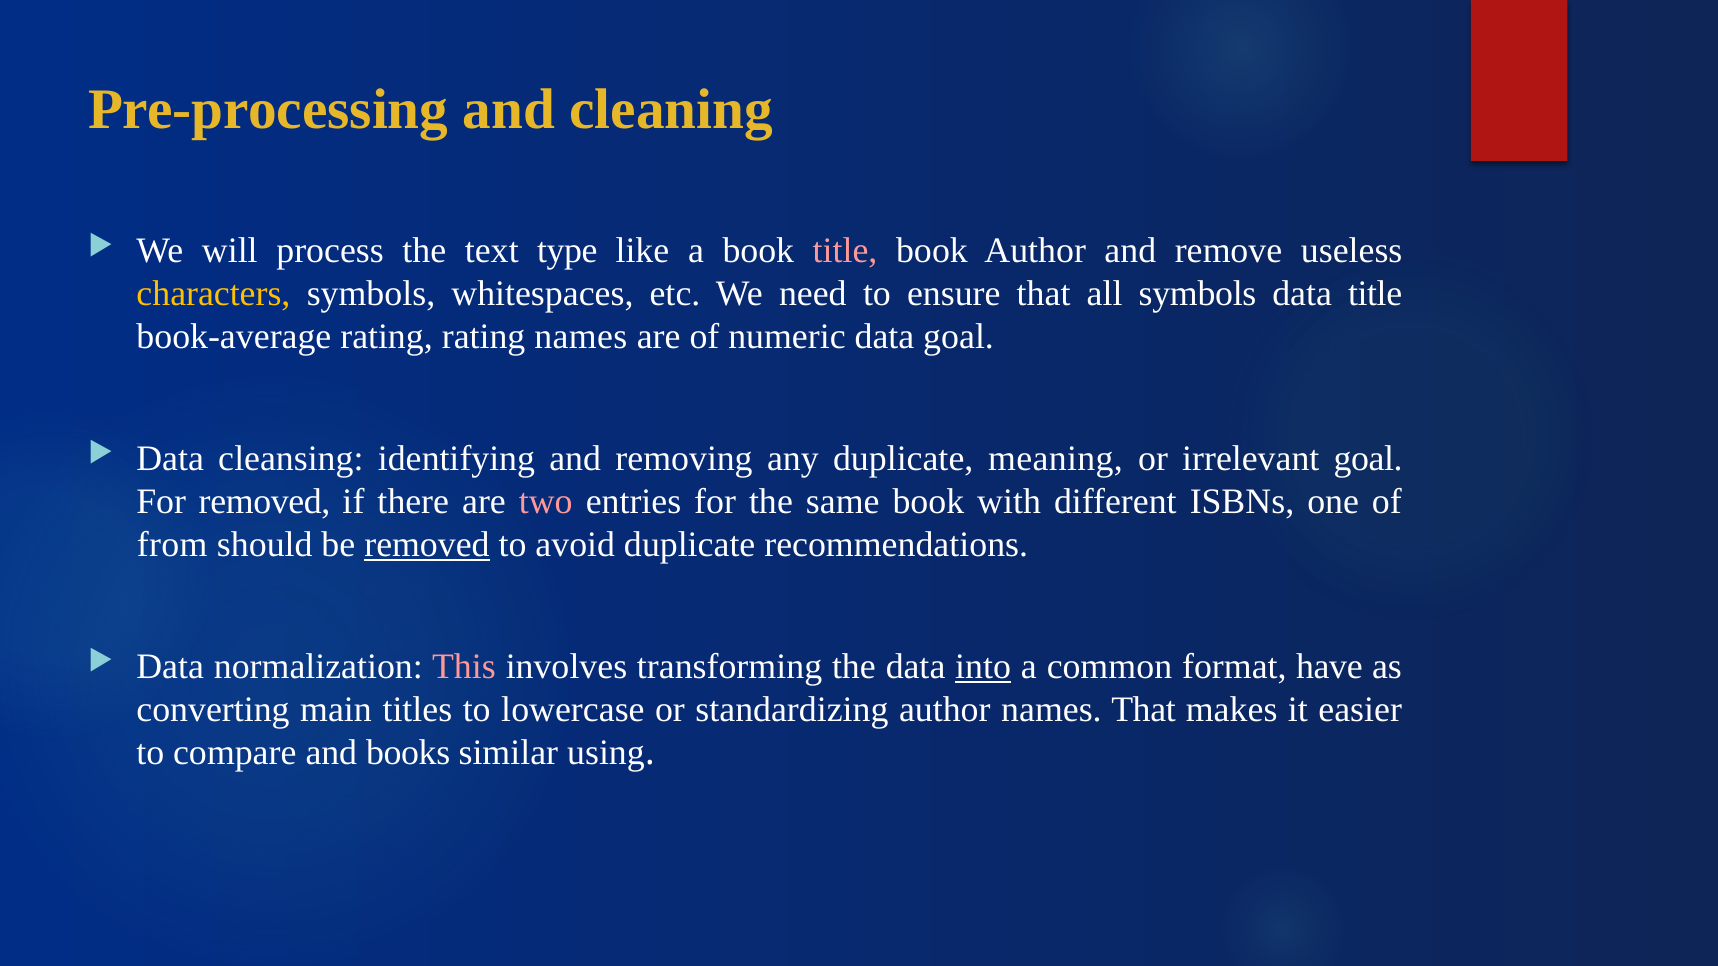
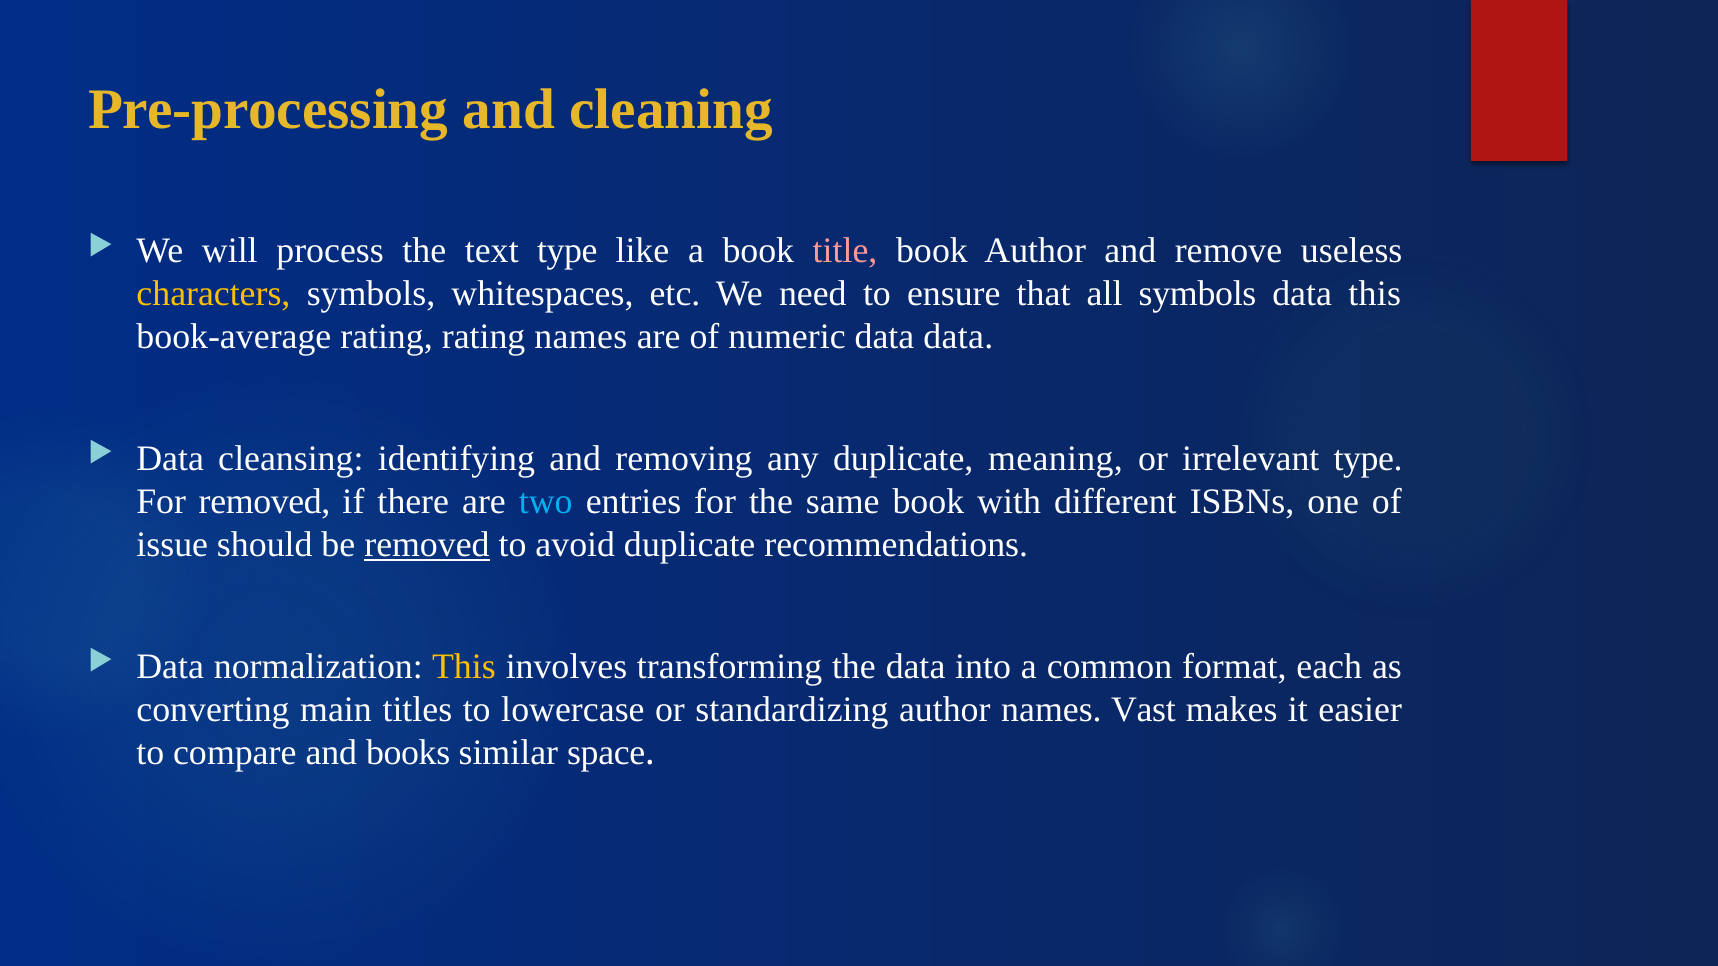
data title: title -> this
data goal: goal -> data
irrelevant goal: goal -> type
two colour: pink -> light blue
from: from -> issue
This at (464, 667) colour: pink -> yellow
into underline: present -> none
have: have -> each
names That: That -> Vast
using: using -> space
